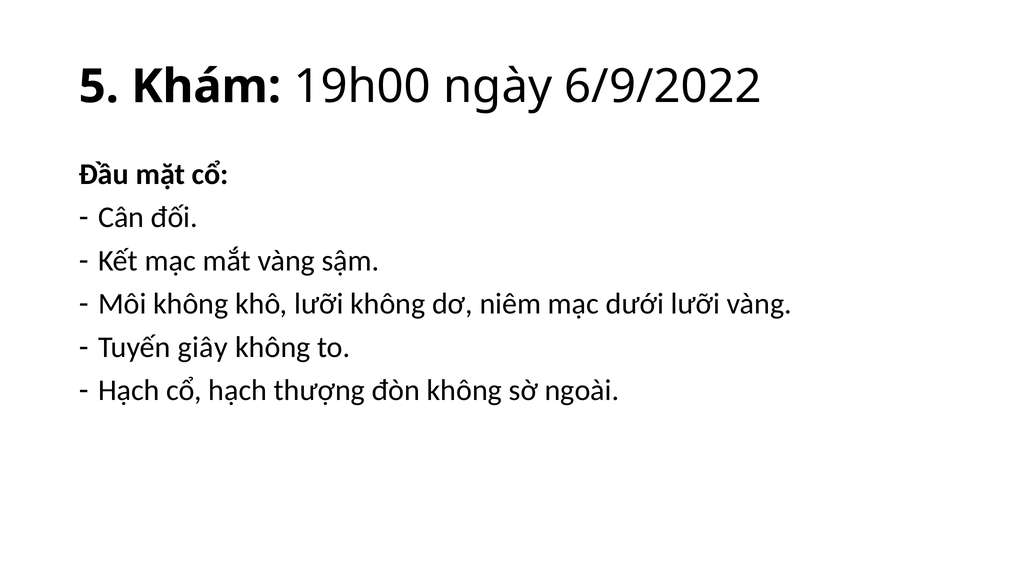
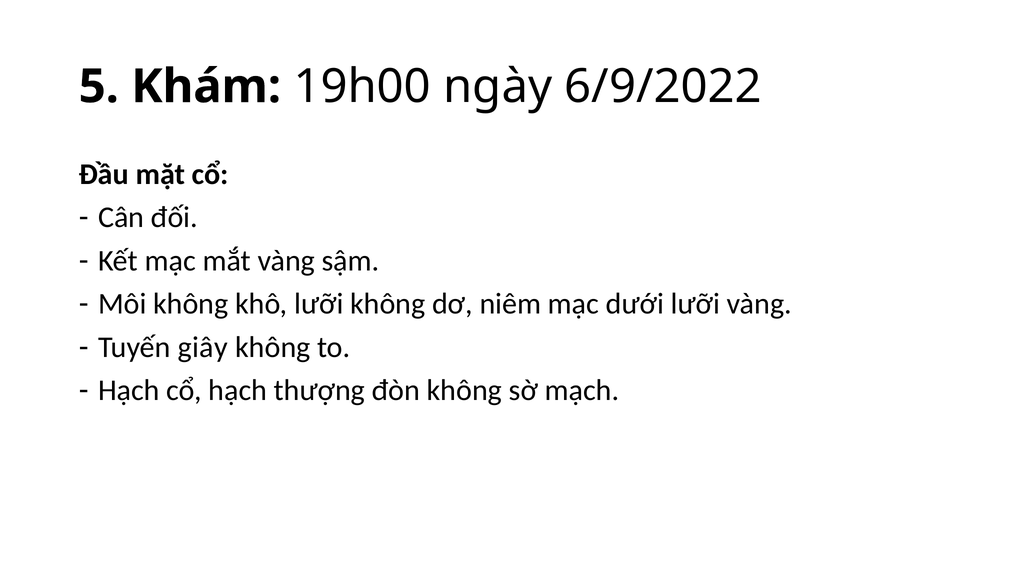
ngoài: ngoài -> mạch
